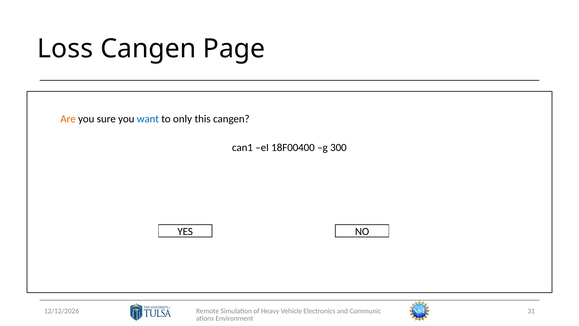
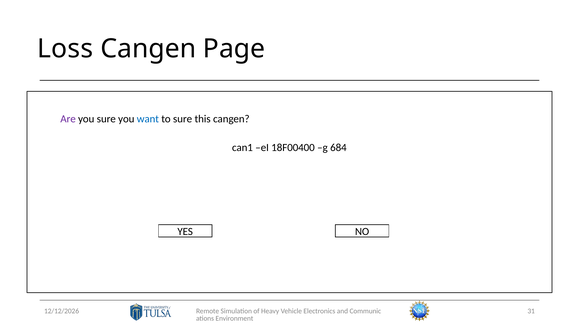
Are colour: orange -> purple
to only: only -> sure
300: 300 -> 684
